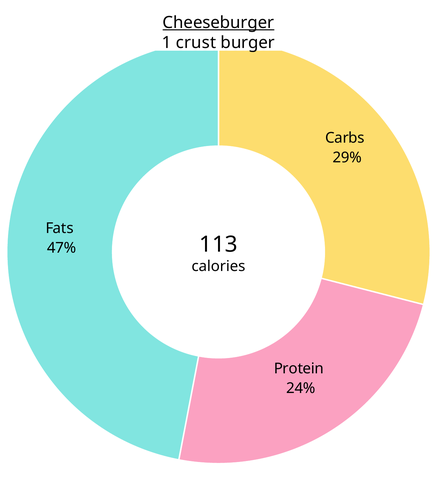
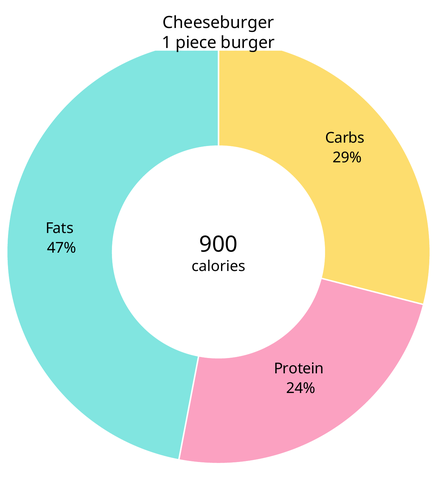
Cheeseburger underline: present -> none
crust: crust -> piece
113: 113 -> 900
